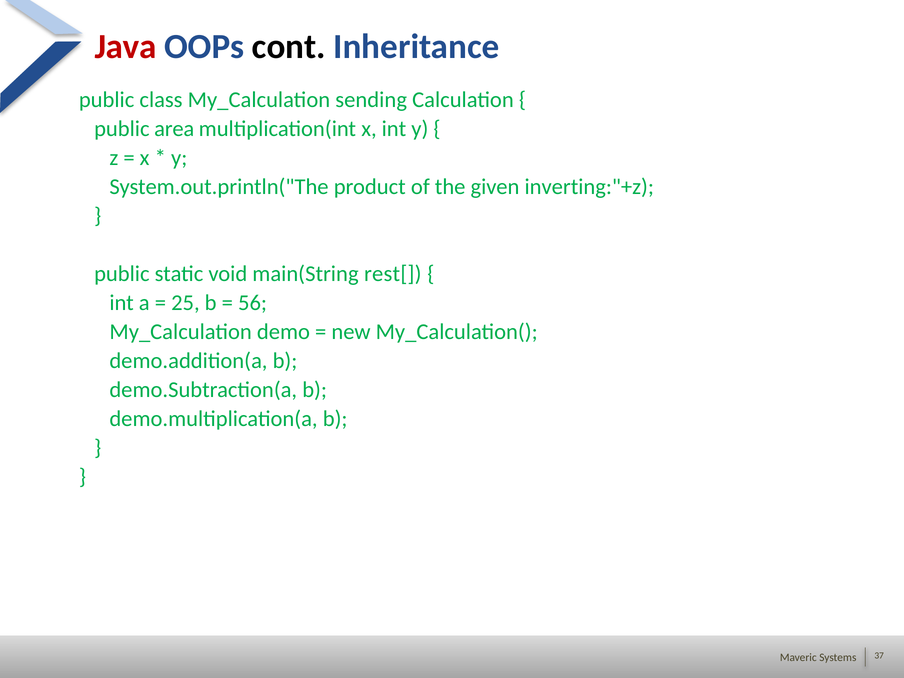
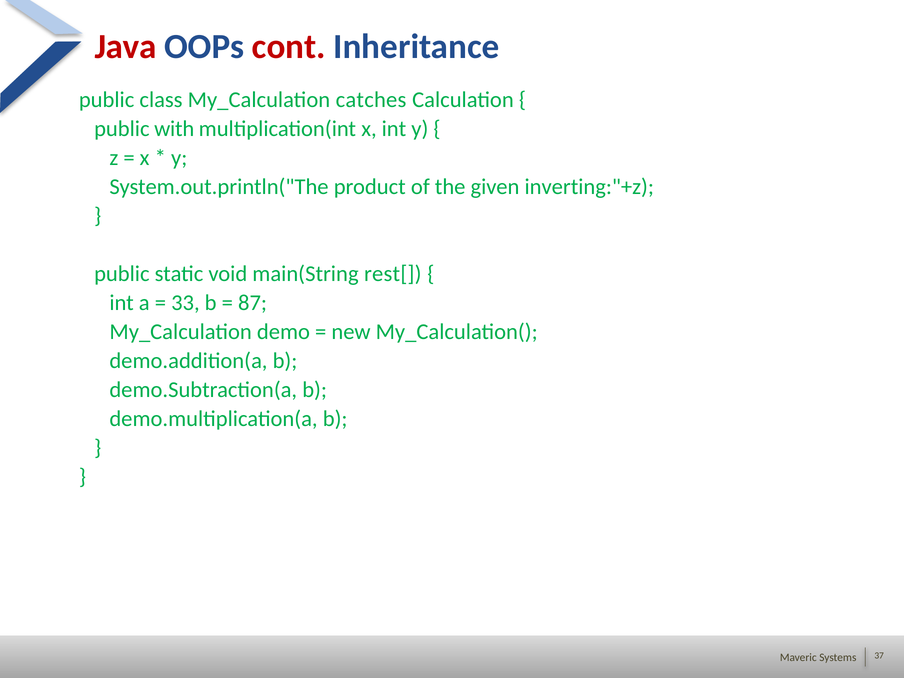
cont colour: black -> red
sending: sending -> catches
area: area -> with
25: 25 -> 33
56: 56 -> 87
